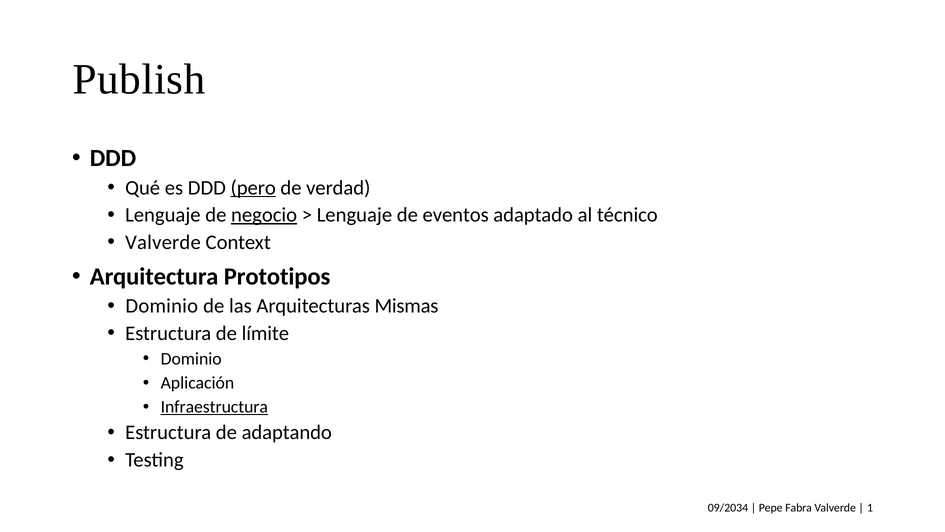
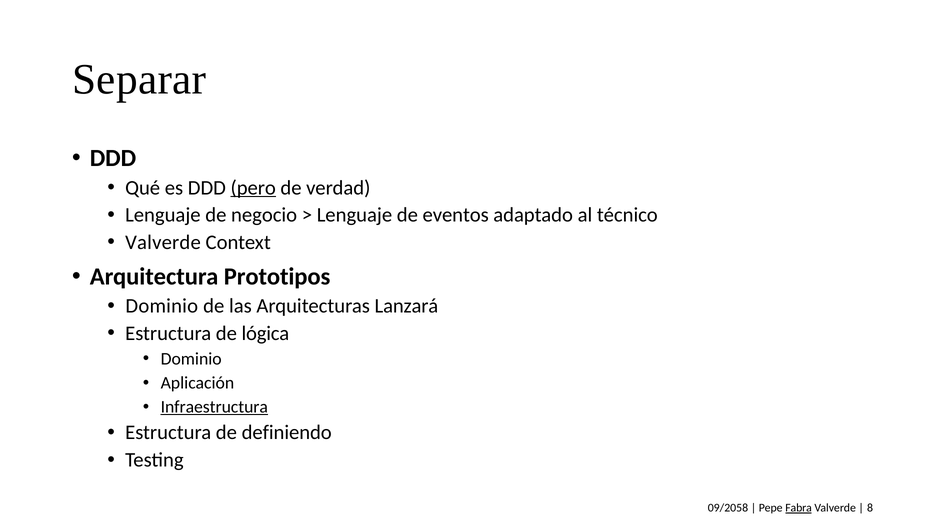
Publish: Publish -> Separar
negocio underline: present -> none
Mismas: Mismas -> Lanzará
límite: límite -> lógica
adaptando: adaptando -> definiendo
09/2034: 09/2034 -> 09/2058
Fabra underline: none -> present
1: 1 -> 8
